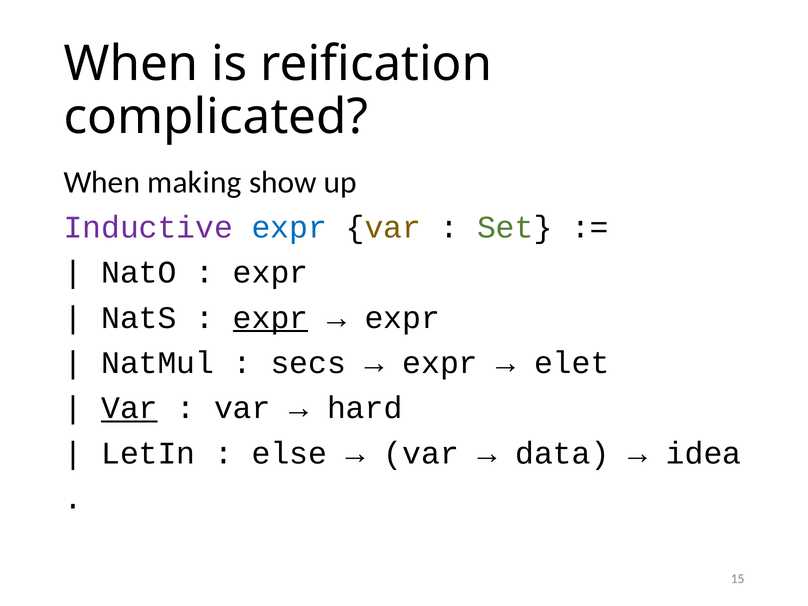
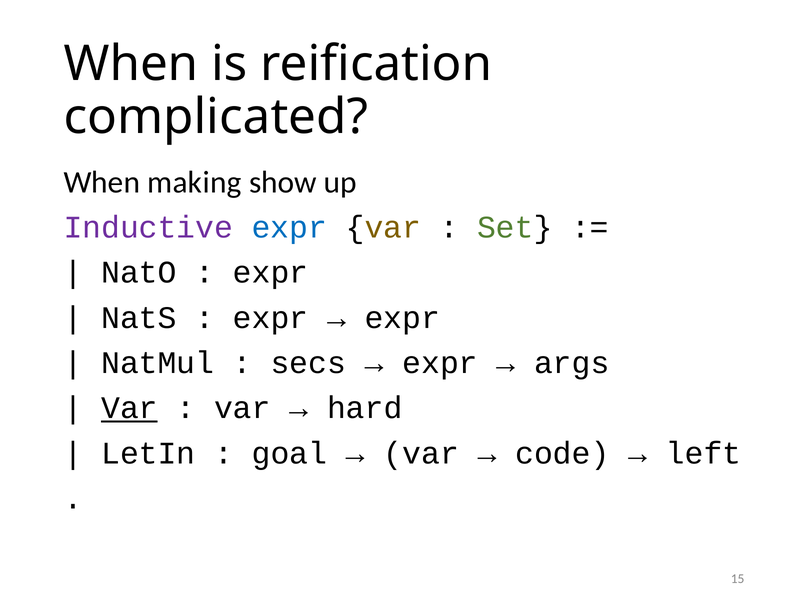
expr at (271, 318) underline: present -> none
elet: elet -> args
else: else -> goal
data: data -> code
idea: idea -> left
